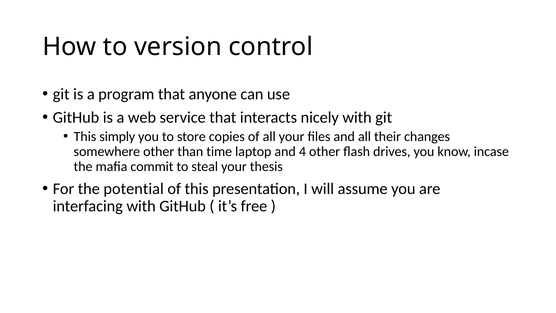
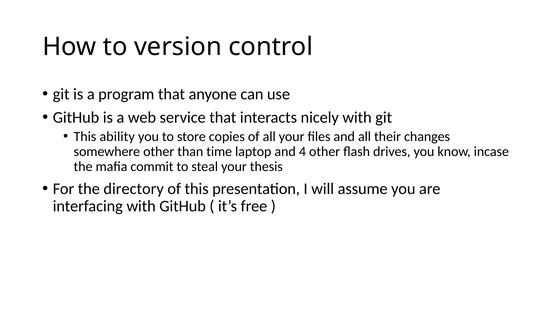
simply: simply -> ability
potential: potential -> directory
